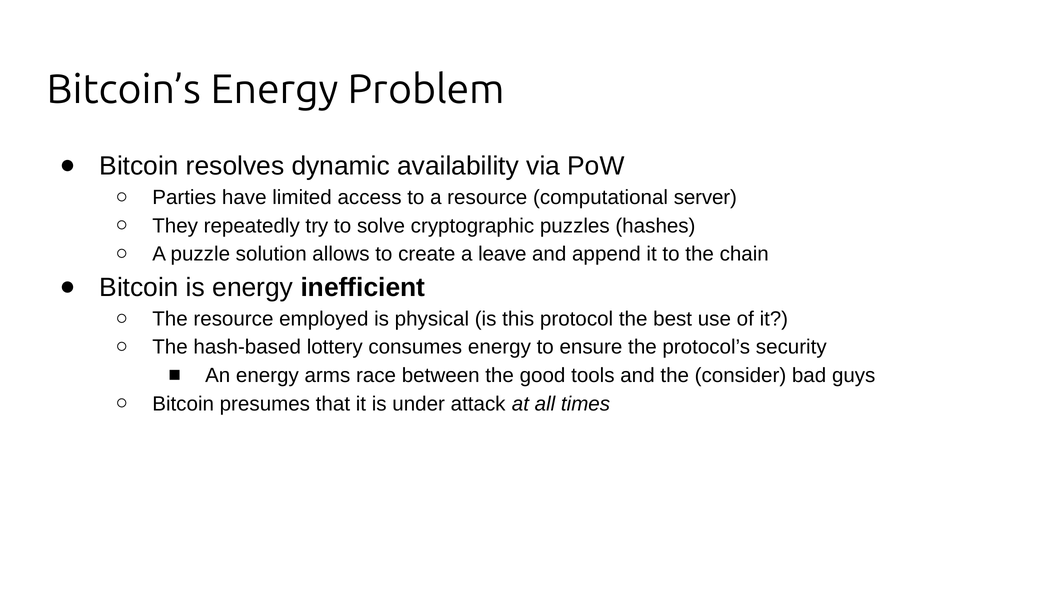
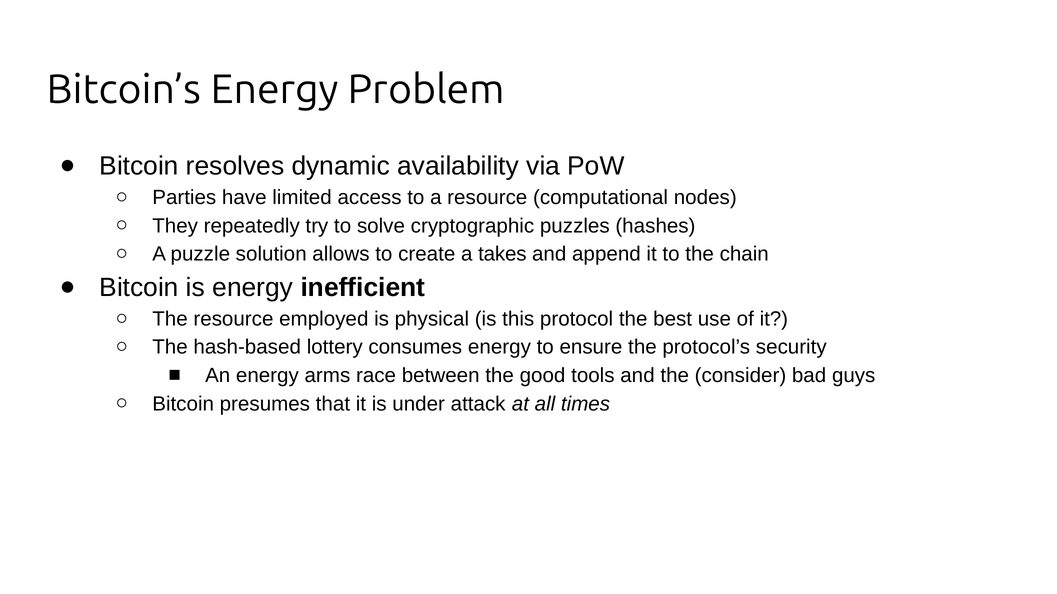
server: server -> nodes
leave: leave -> takes
